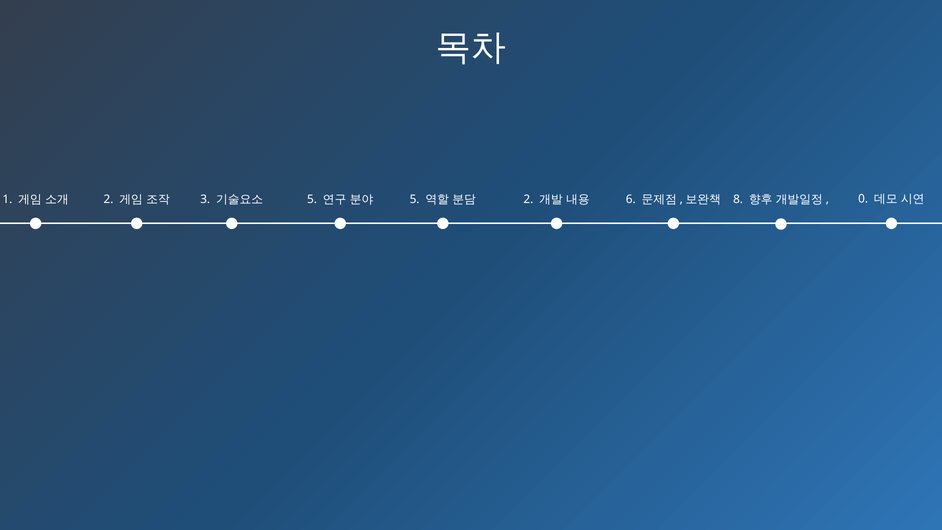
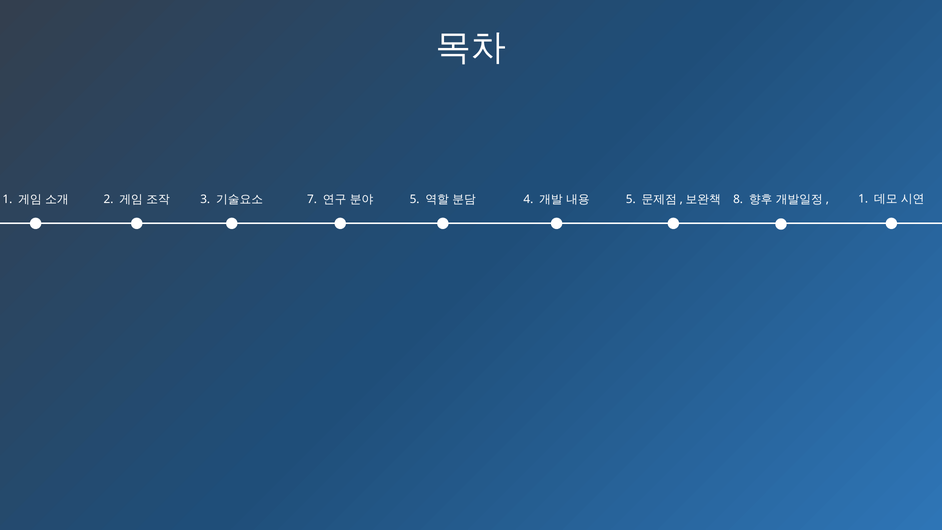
5 at (312, 199): 5 -> 7
2 at (528, 199): 2 -> 4
6 at (631, 199): 6 -> 5
0 at (863, 199): 0 -> 1
